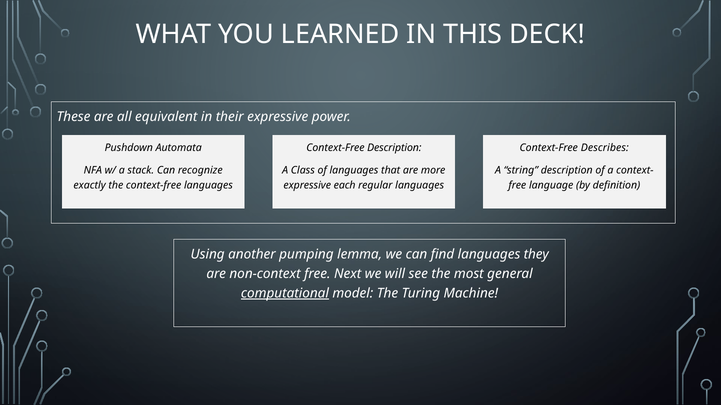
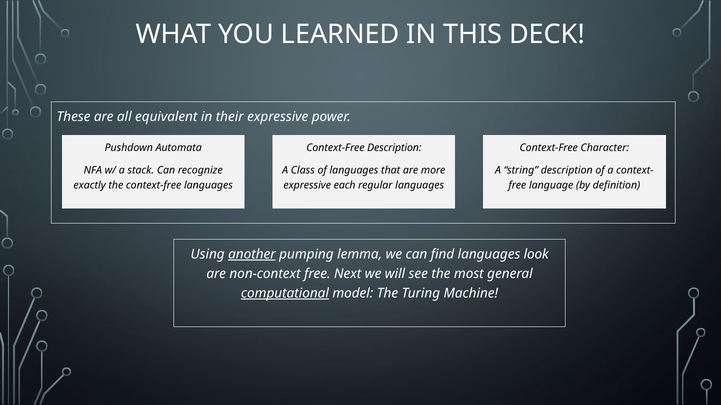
Describes: Describes -> Character
another underline: none -> present
they: they -> look
